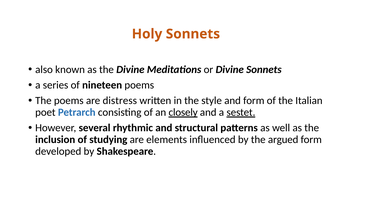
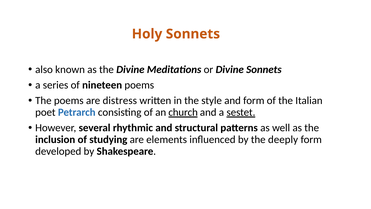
closely: closely -> church
argued: argued -> deeply
